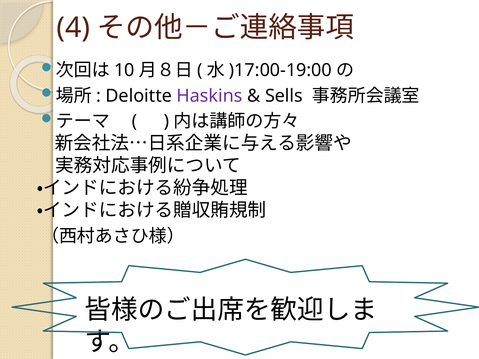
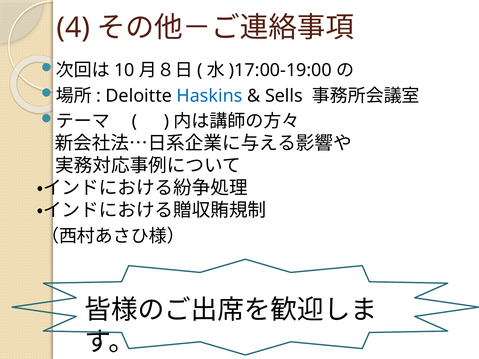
Haskins colour: purple -> blue
